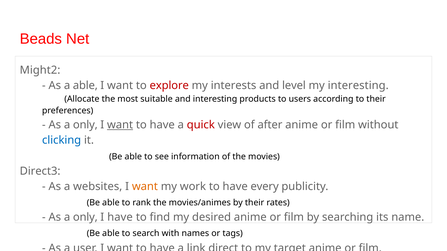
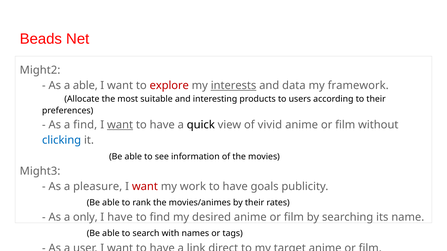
interests underline: none -> present
level: level -> data
my interesting: interesting -> framework
only at (85, 125): only -> find
quick colour: red -> black
after: after -> vivid
Direct3: Direct3 -> Might3
websites: websites -> pleasure
want at (145, 187) colour: orange -> red
every: every -> goals
